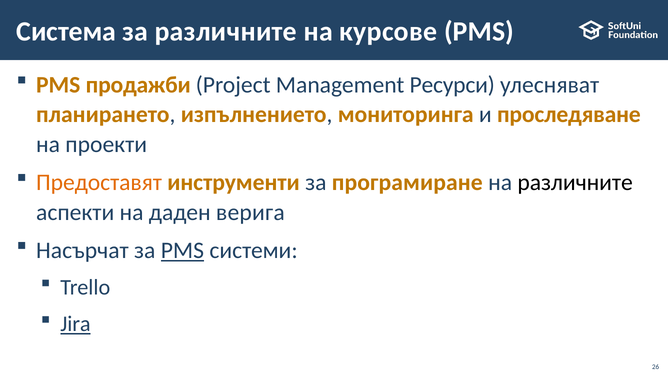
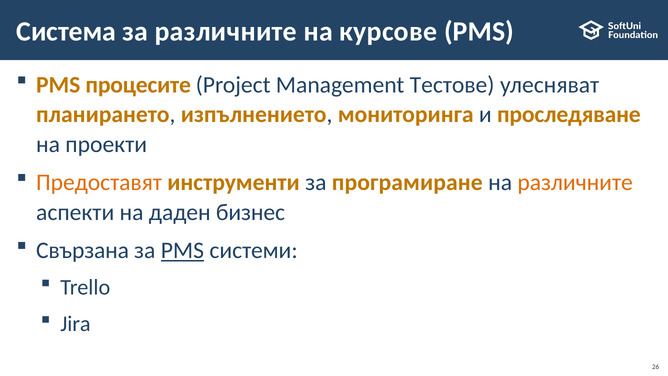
продажби: продажби -> процесите
Ресурси: Ресурси -> Тестове
различните at (575, 182) colour: black -> orange
верига: верига -> бизнес
Насърчат: Насърчат -> Свързана
Jira underline: present -> none
